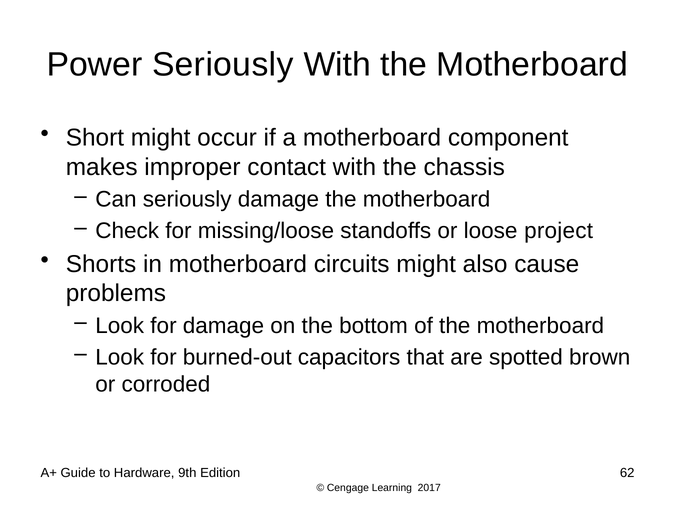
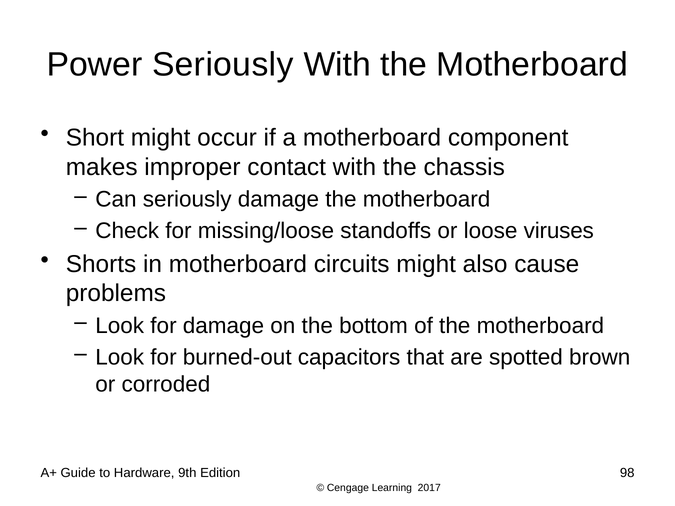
project: project -> viruses
62: 62 -> 98
